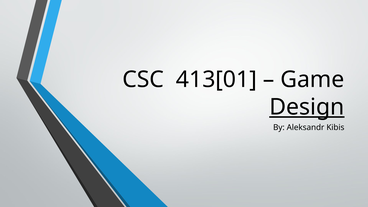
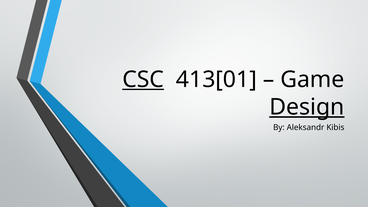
CSC underline: none -> present
